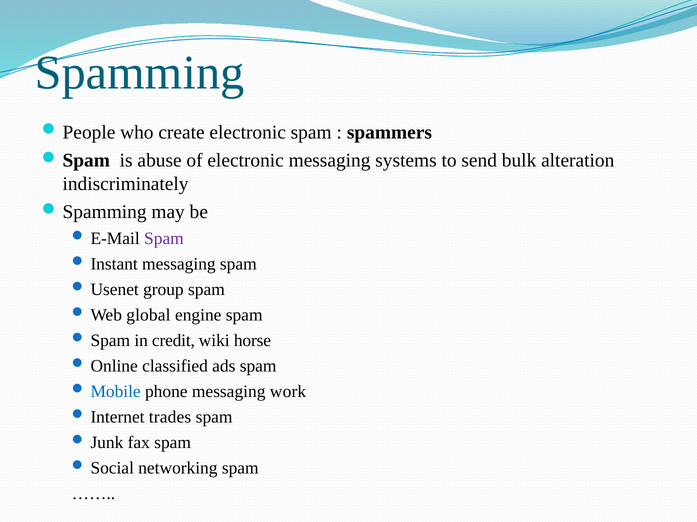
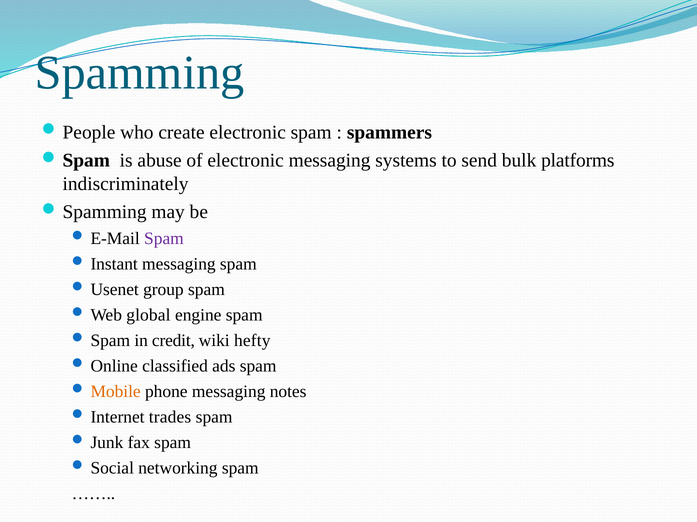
alteration: alteration -> platforms
horse: horse -> hefty
Mobile colour: blue -> orange
work: work -> notes
